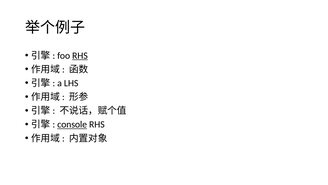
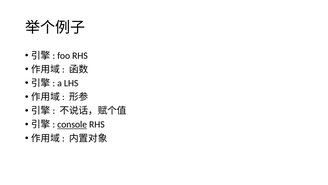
RHS at (80, 55) underline: present -> none
